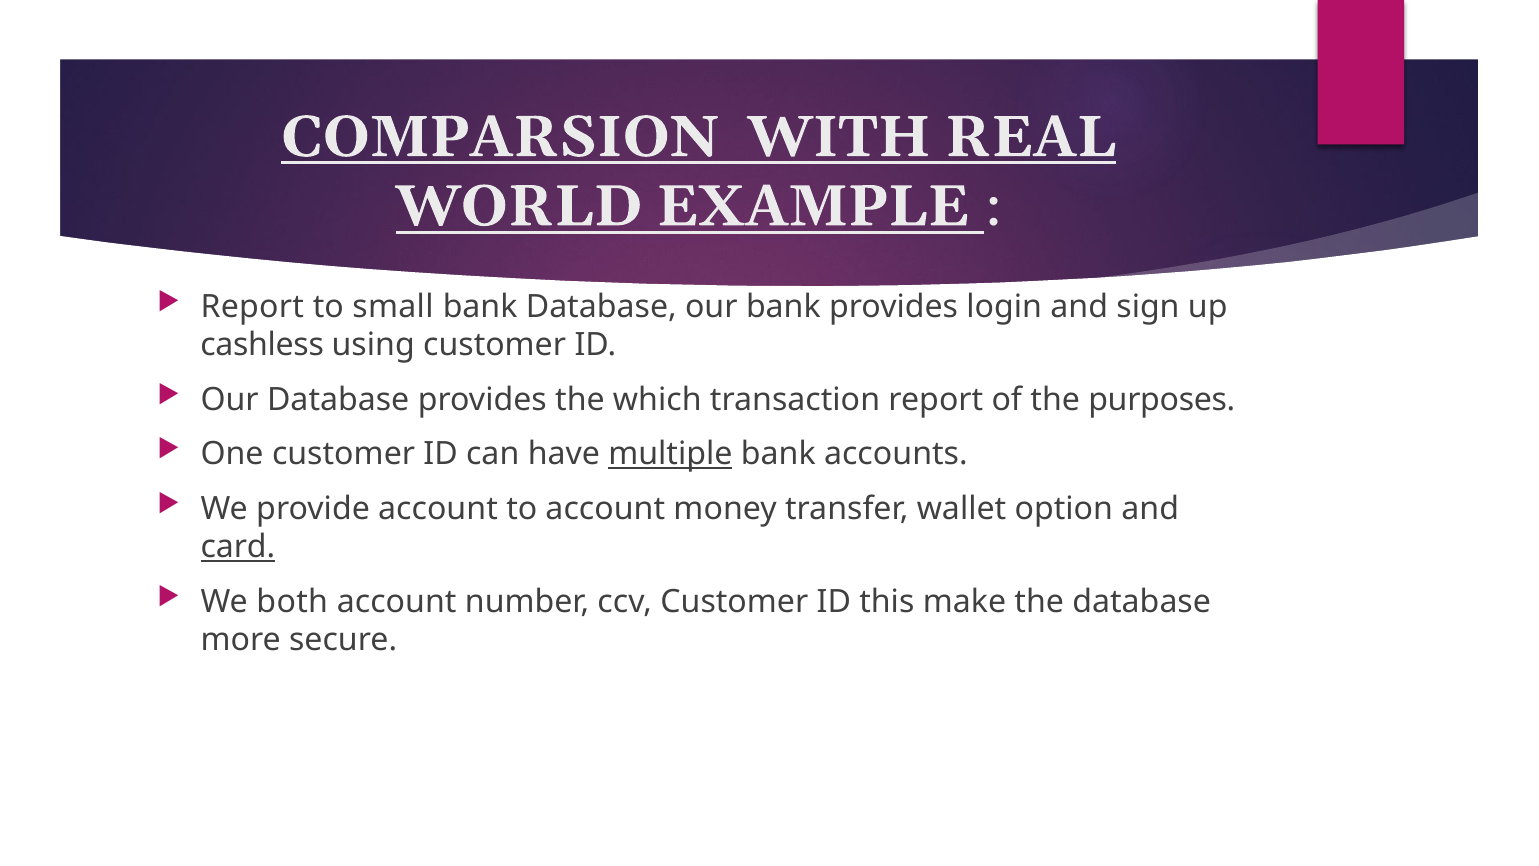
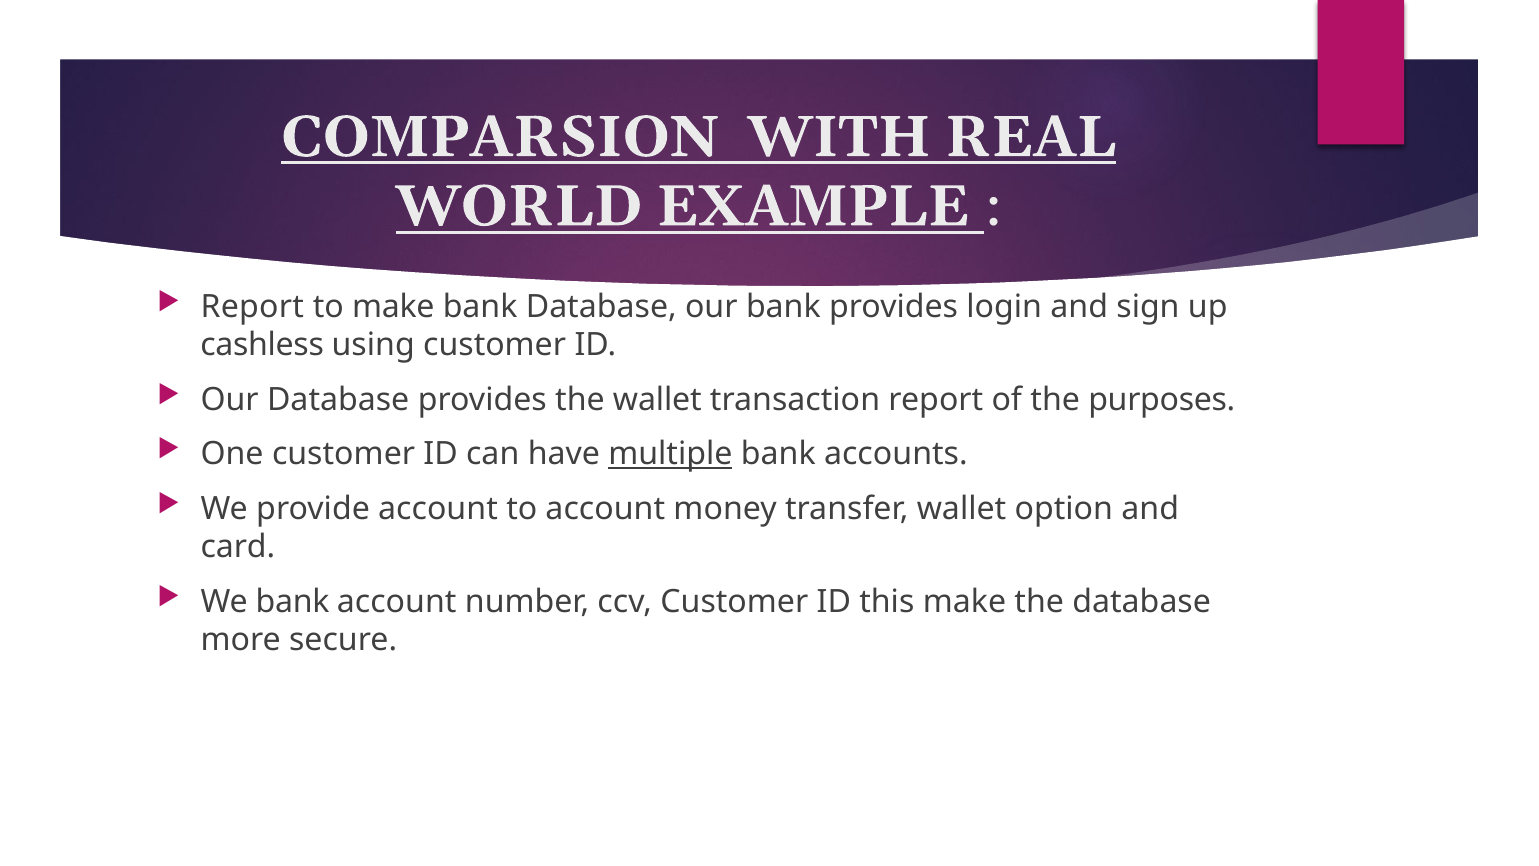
to small: small -> make
the which: which -> wallet
card underline: present -> none
We both: both -> bank
